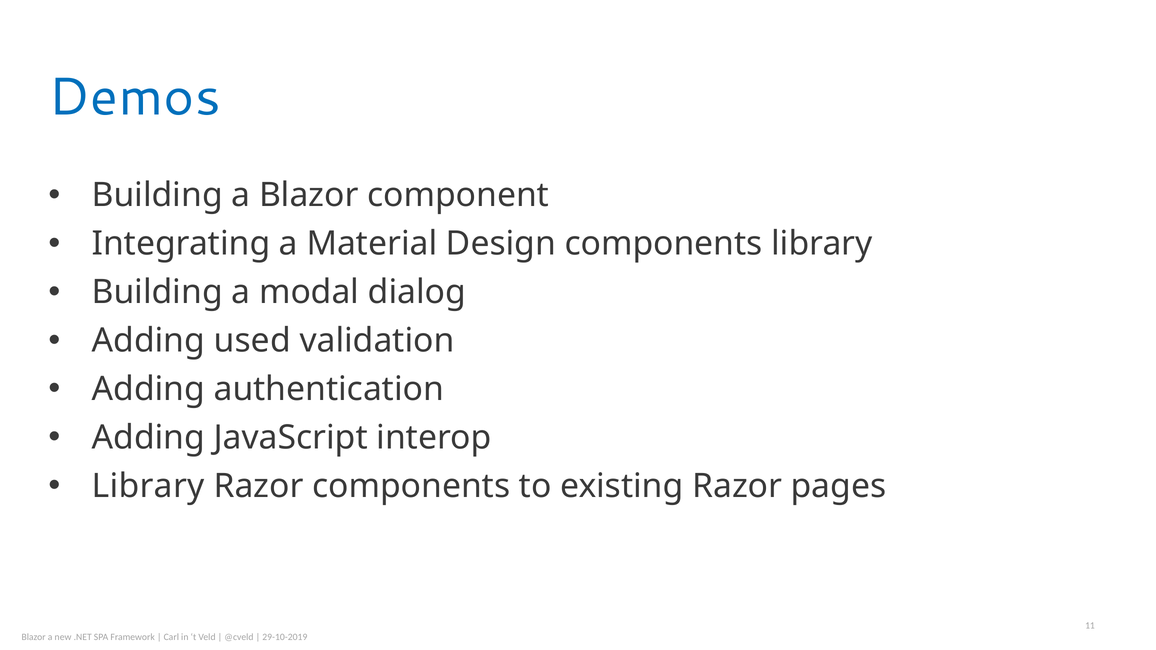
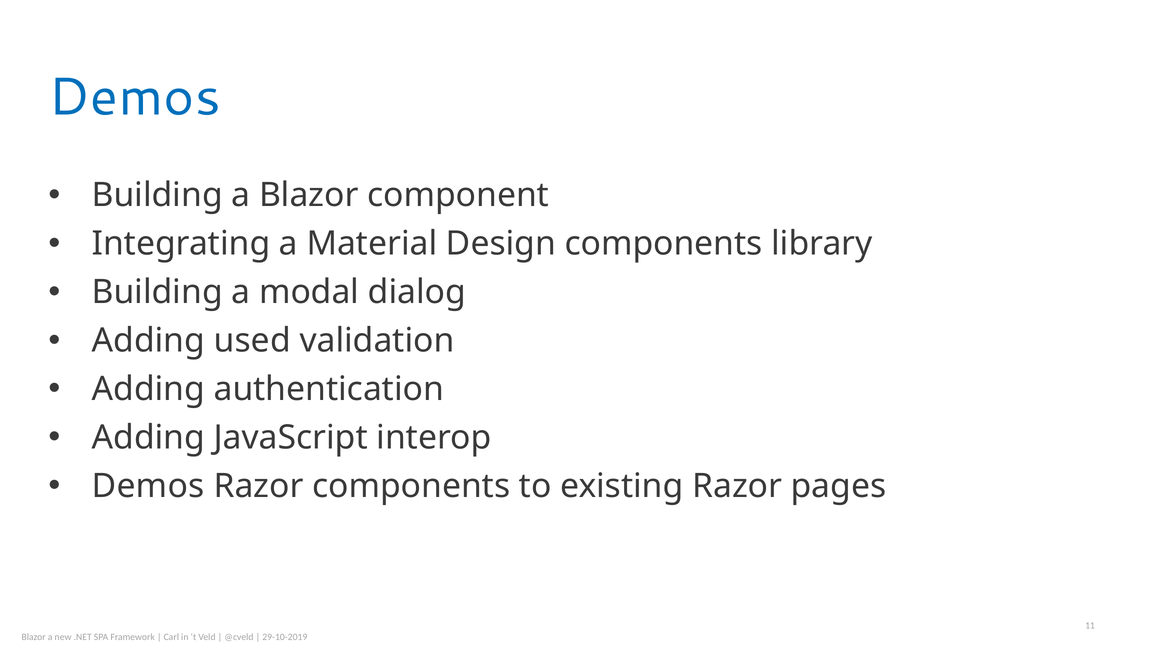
Library at (148, 486): Library -> Demos
